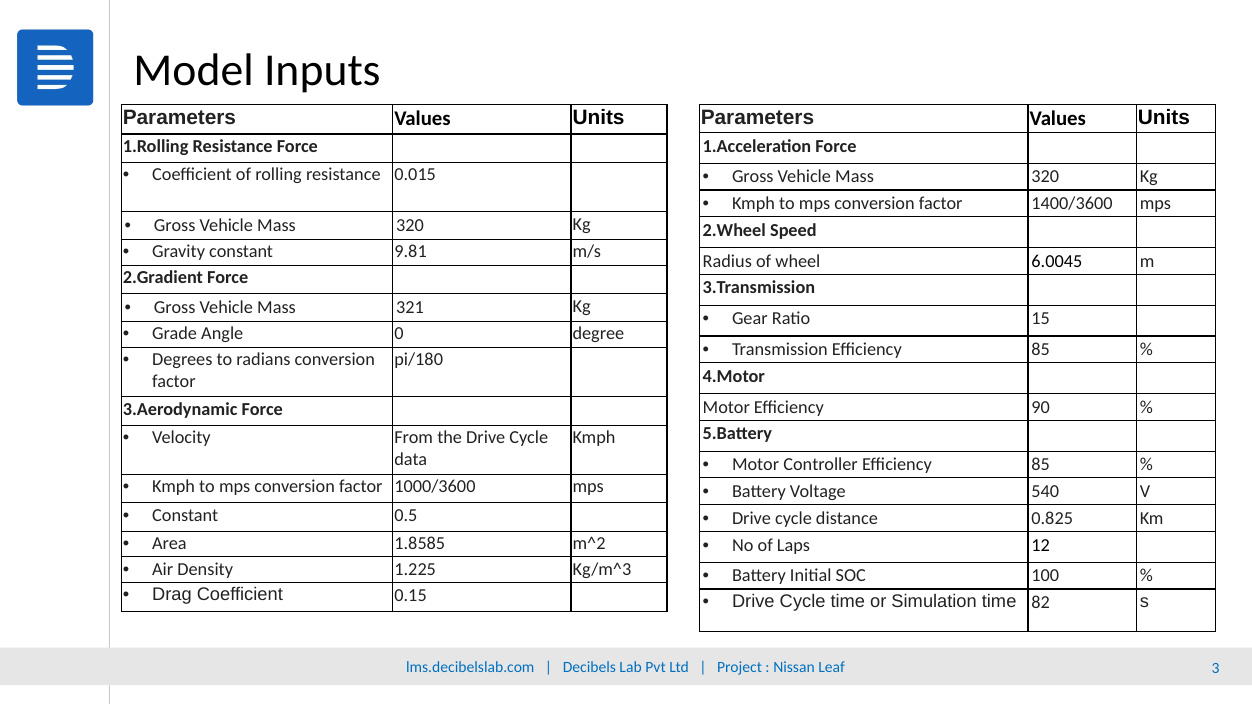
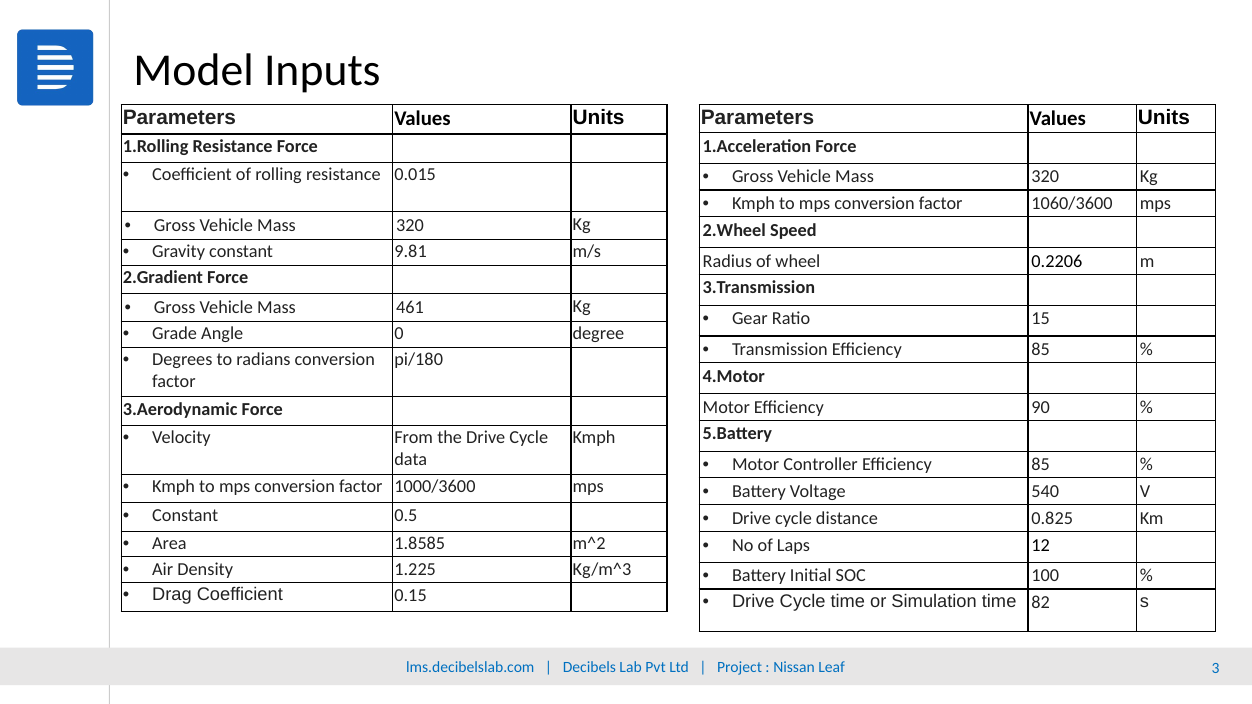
1400/3600: 1400/3600 -> 1060/3600
6.0045: 6.0045 -> 0.2206
321: 321 -> 461
